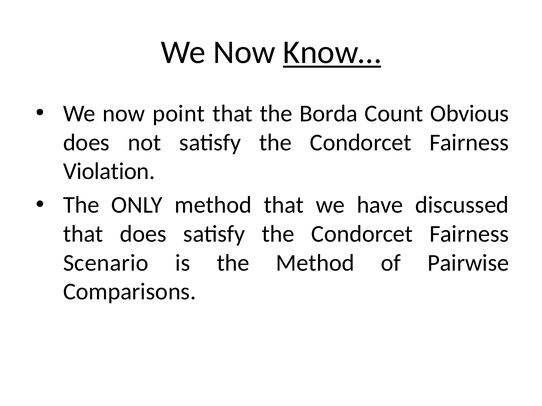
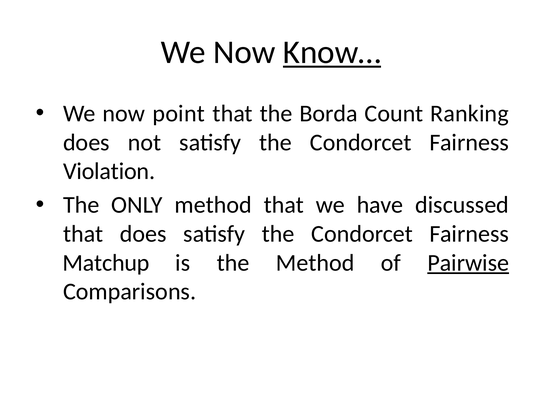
Obvious: Obvious -> Ranking
Scenario: Scenario -> Matchup
Pairwise underline: none -> present
